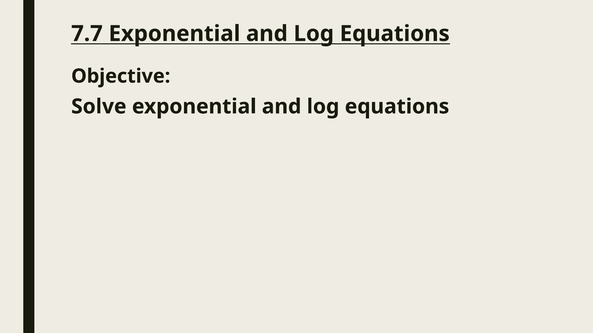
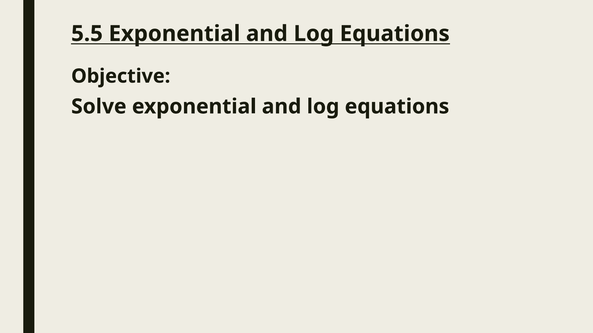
7.7: 7.7 -> 5.5
